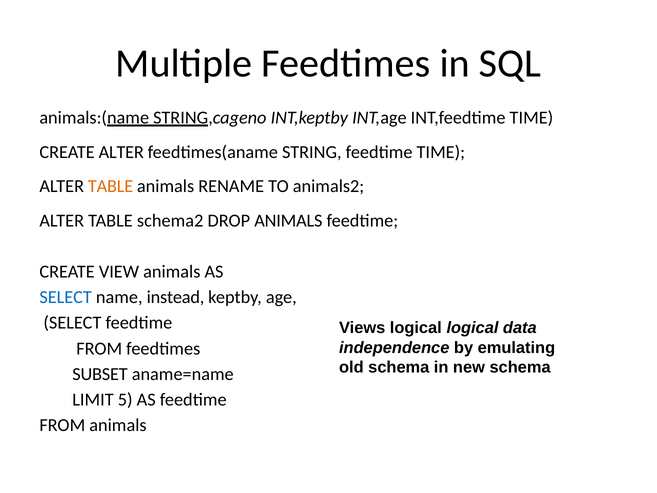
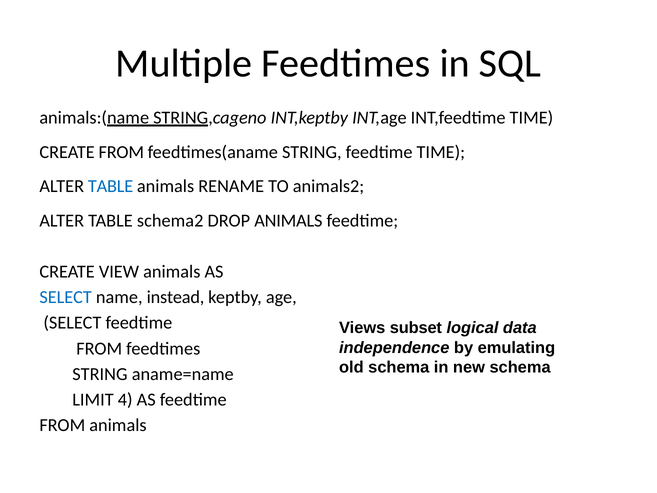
CREATE ALTER: ALTER -> FROM
TABLE at (111, 186) colour: orange -> blue
Views logical: logical -> subset
SUBSET at (100, 374): SUBSET -> STRING
5: 5 -> 4
